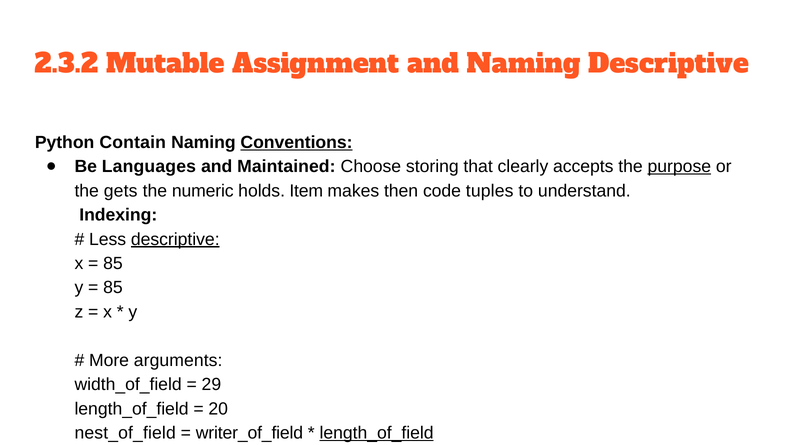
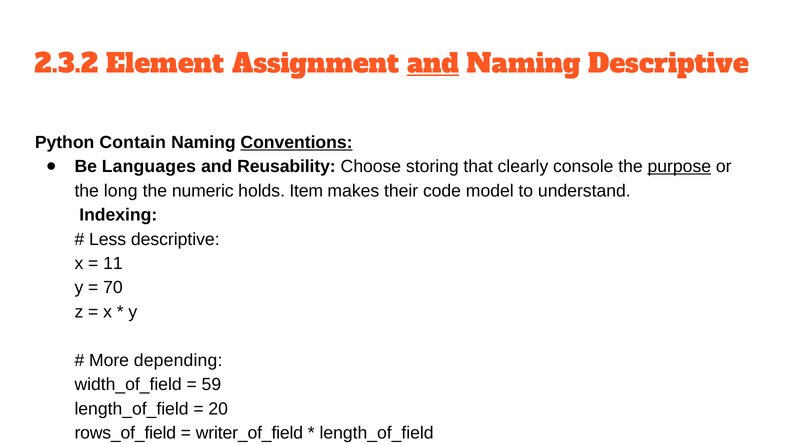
Mutable: Mutable -> Element
and at (433, 64) underline: none -> present
Maintained: Maintained -> Reusability
accepts: accepts -> console
gets: gets -> long
then: then -> their
tuples: tuples -> model
descriptive at (175, 239) underline: present -> none
85 at (113, 264): 85 -> 11
85 at (113, 288): 85 -> 70
arguments: arguments -> depending
29: 29 -> 59
nest_of_field: nest_of_field -> rows_of_field
length_of_field at (377, 434) underline: present -> none
